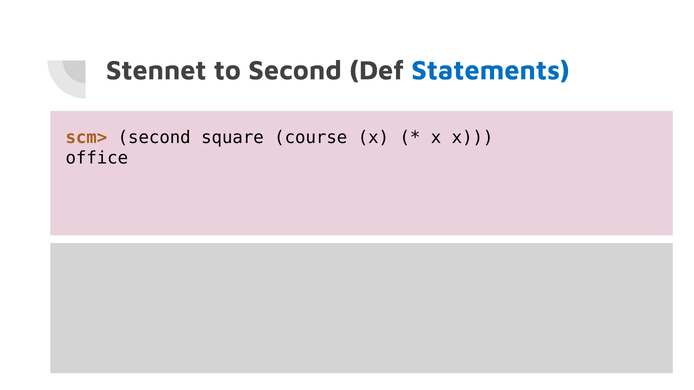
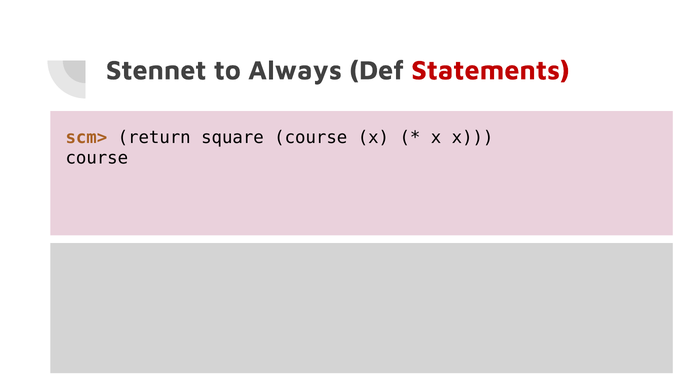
to Second: Second -> Always
Statements colour: blue -> red
scm> second: second -> return
office at (97, 158): office -> course
